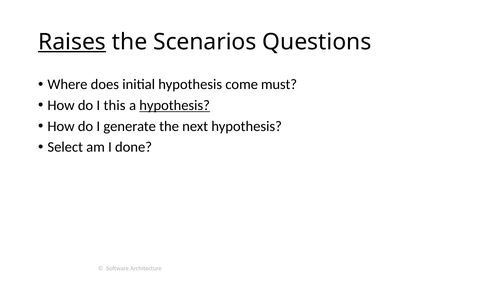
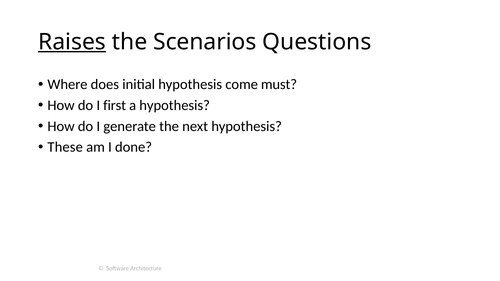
this: this -> first
hypothesis at (175, 105) underline: present -> none
Select: Select -> These
